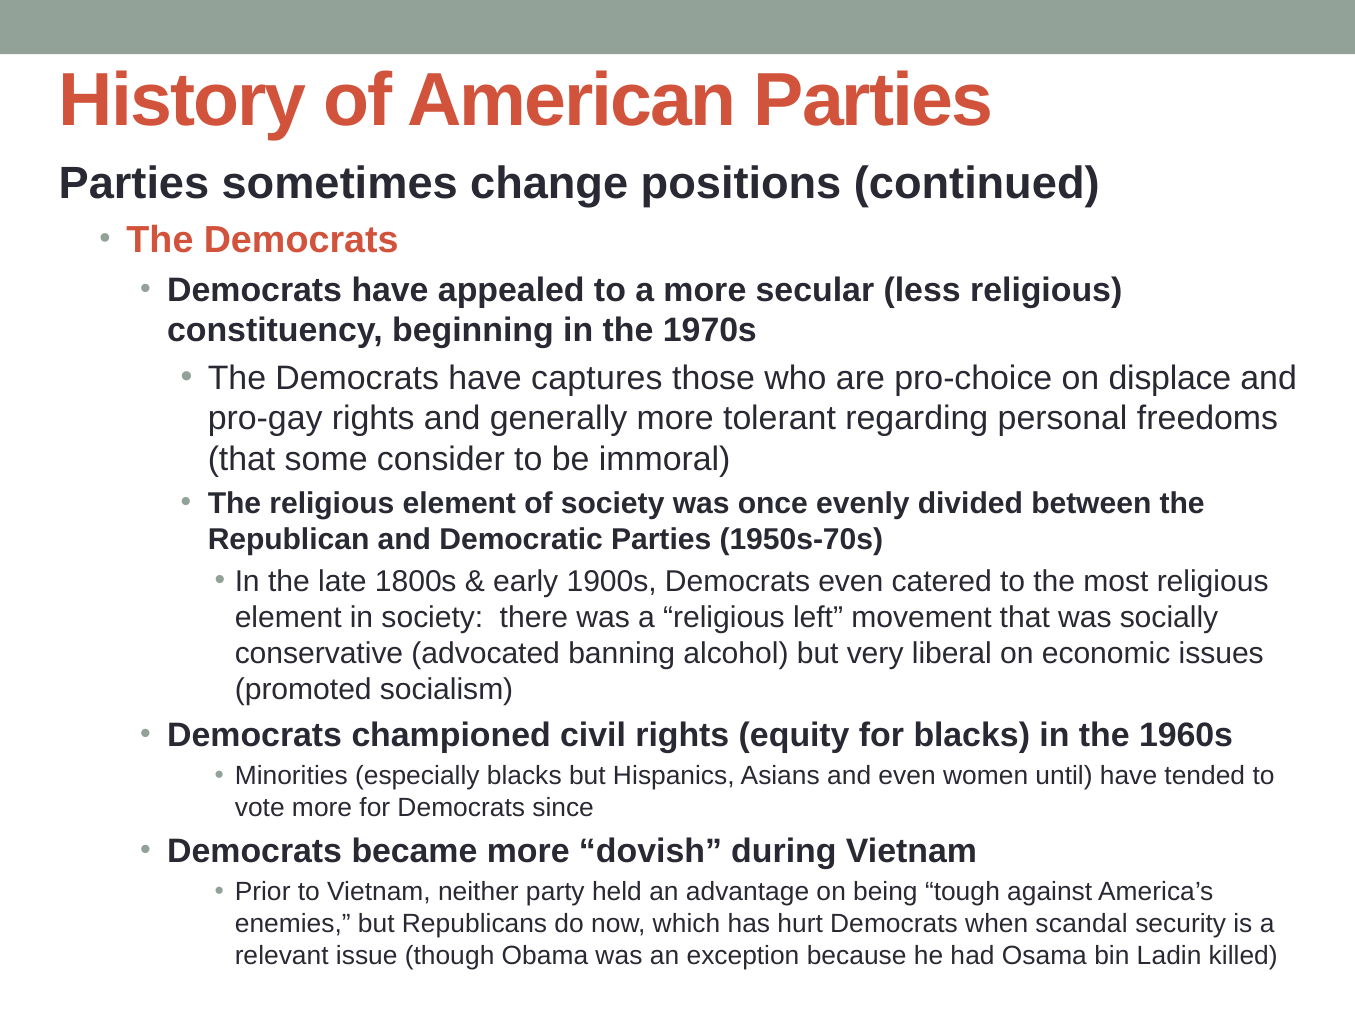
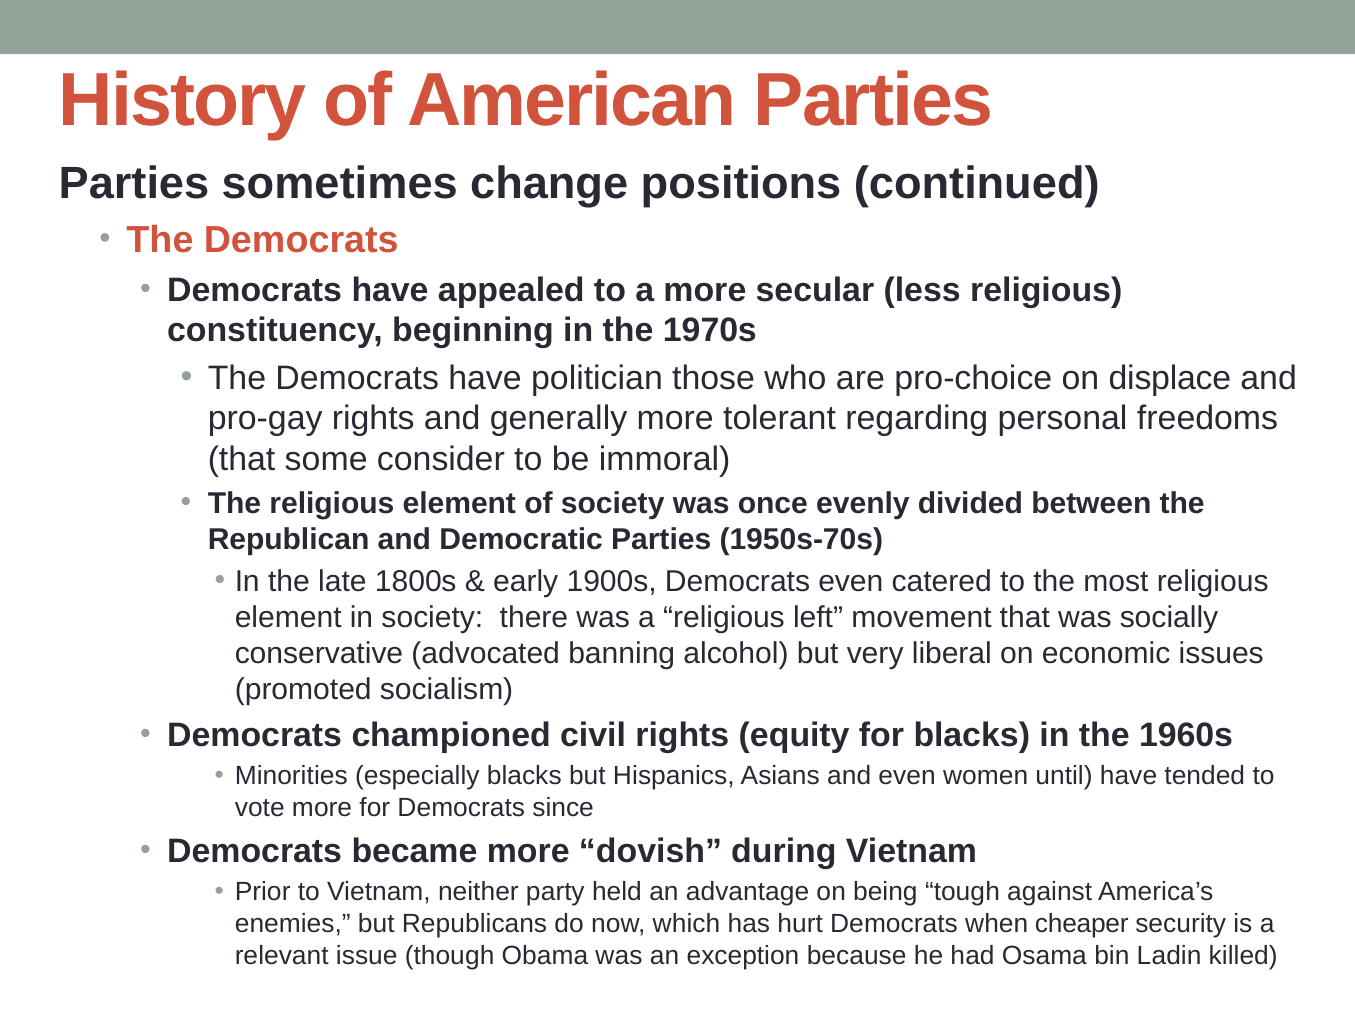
captures: captures -> politician
scandal: scandal -> cheaper
